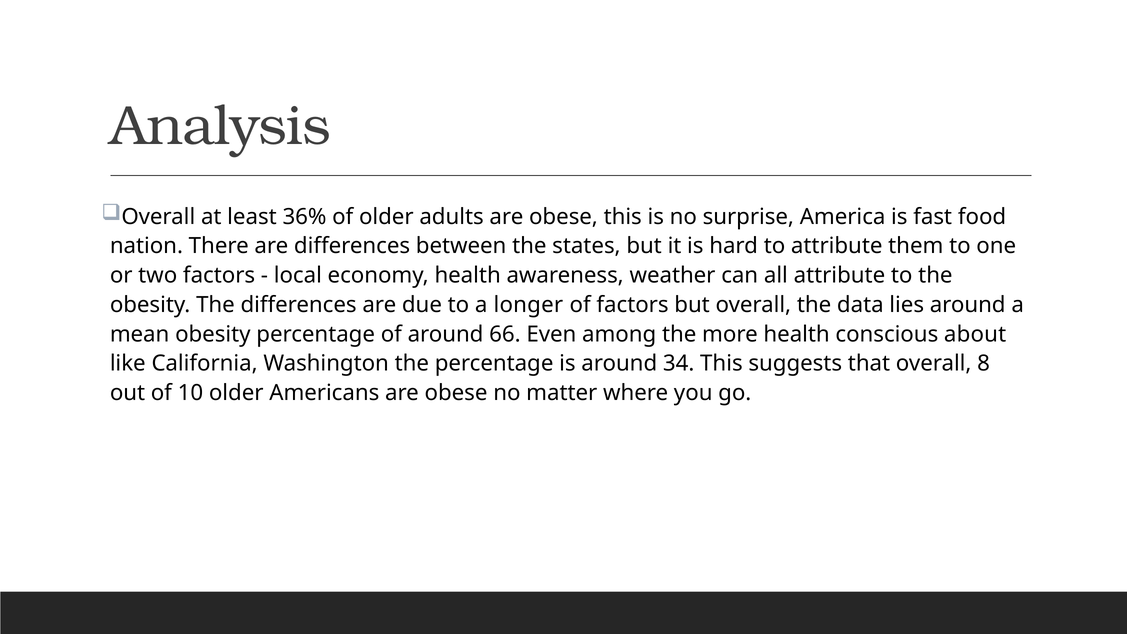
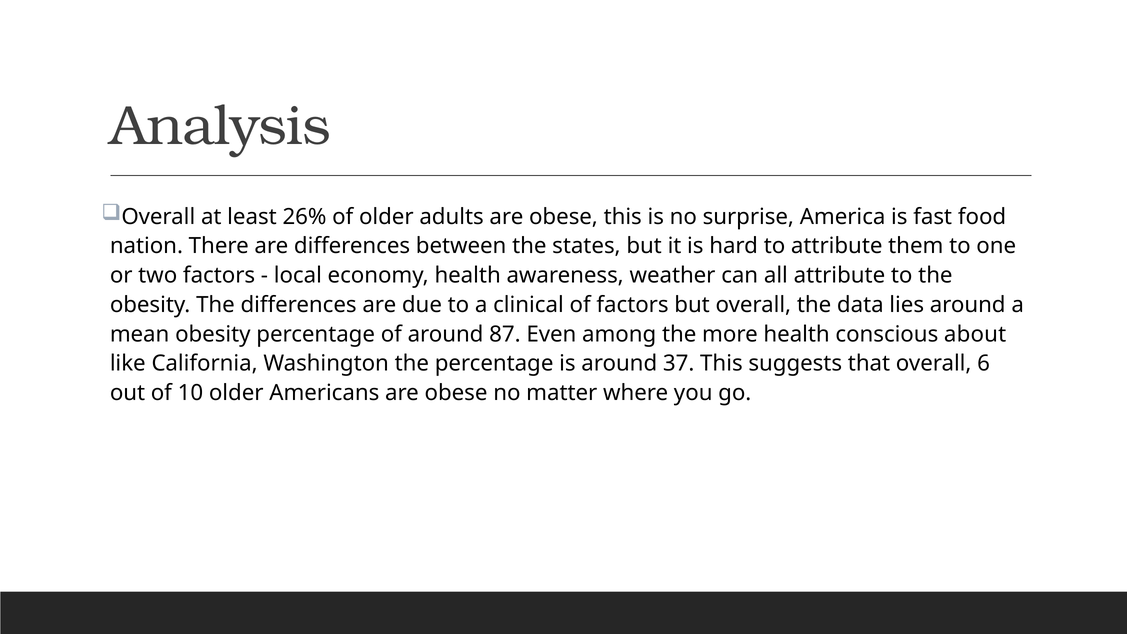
36%: 36% -> 26%
longer: longer -> clinical
66: 66 -> 87
34: 34 -> 37
8: 8 -> 6
